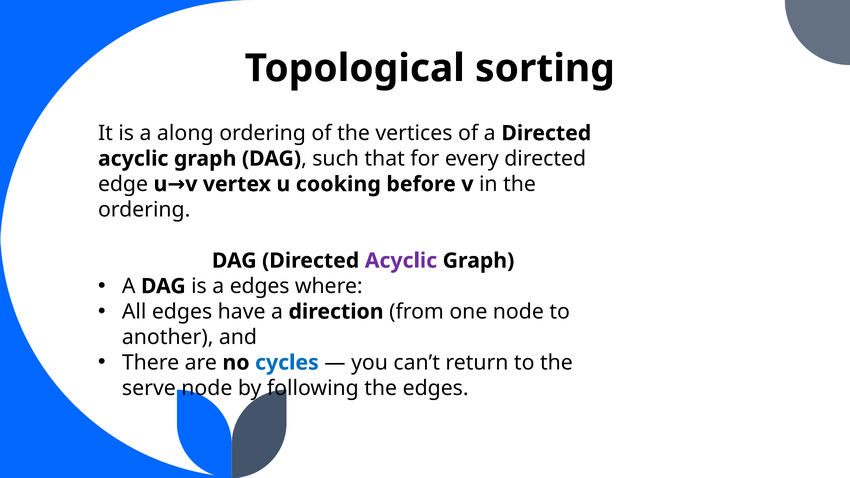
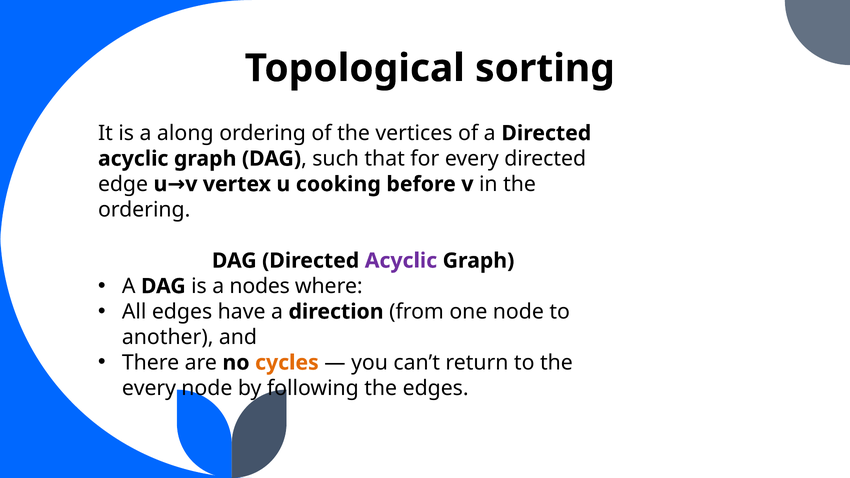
a edges: edges -> nodes
cycles colour: blue -> orange
serve at (149, 388): serve -> every
